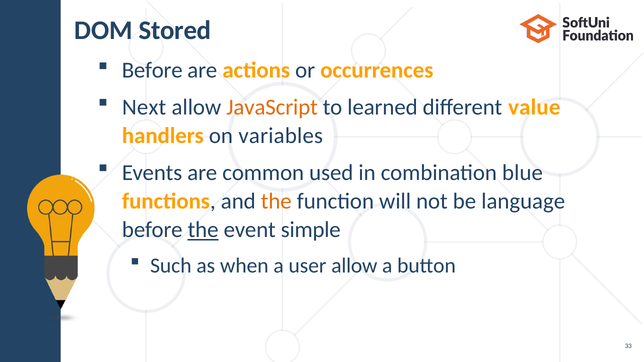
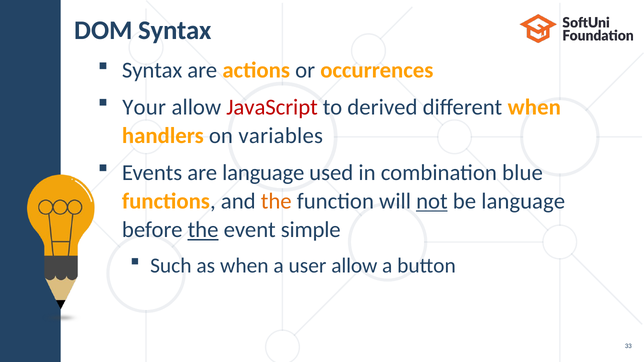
DOM Stored: Stored -> Syntax
Before at (152, 70): Before -> Syntax
Next: Next -> Your
JavaScript colour: orange -> red
learned: learned -> derived
different value: value -> when
are common: common -> language
not underline: none -> present
